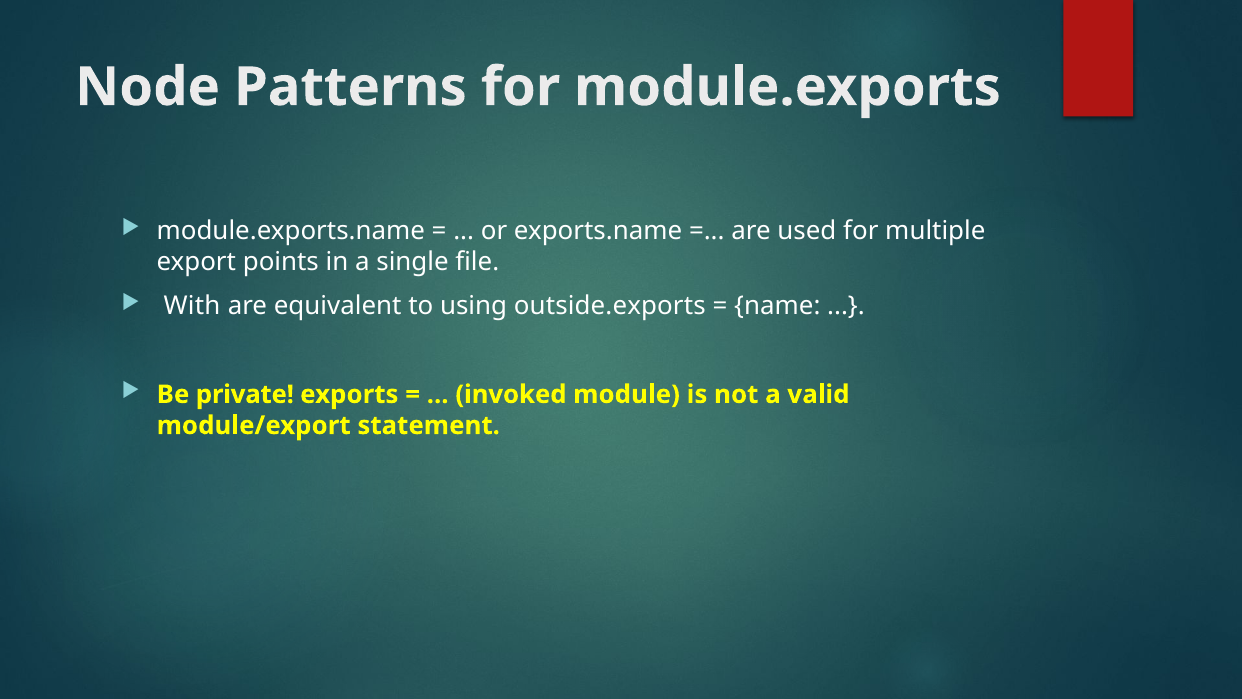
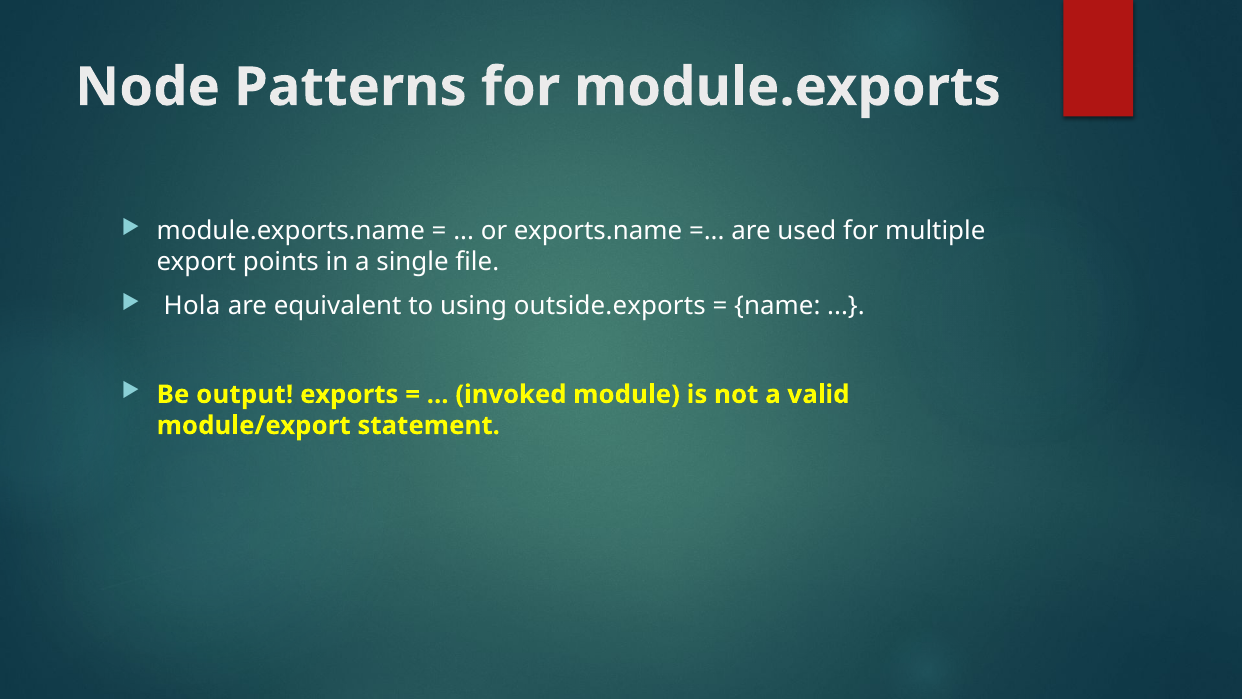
With: With -> Hola
private: private -> output
